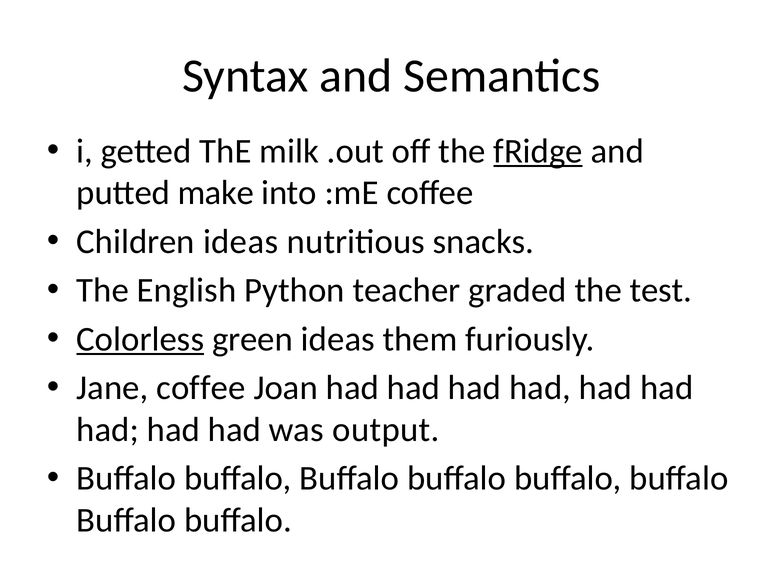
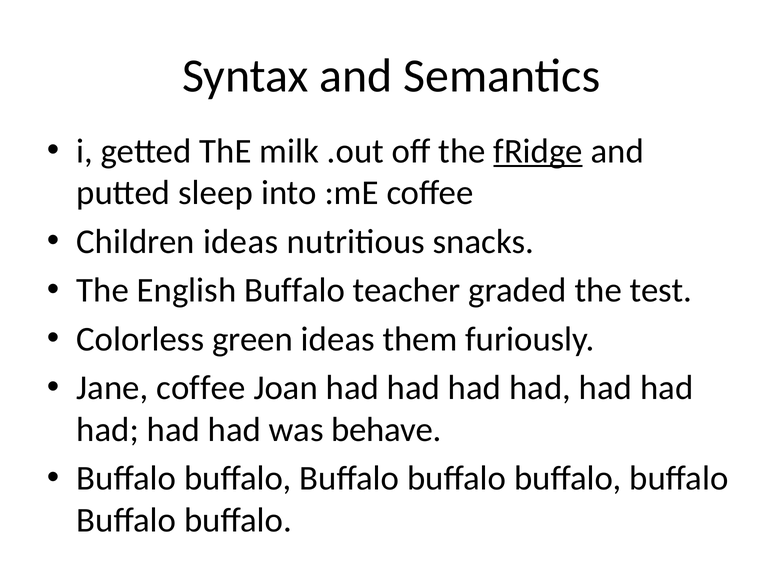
make: make -> sleep
English Python: Python -> Buffalo
Colorless underline: present -> none
output: output -> behave
